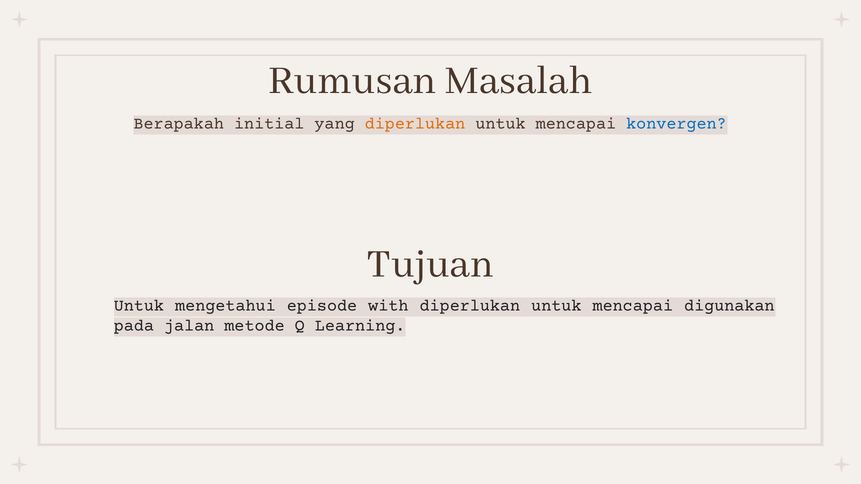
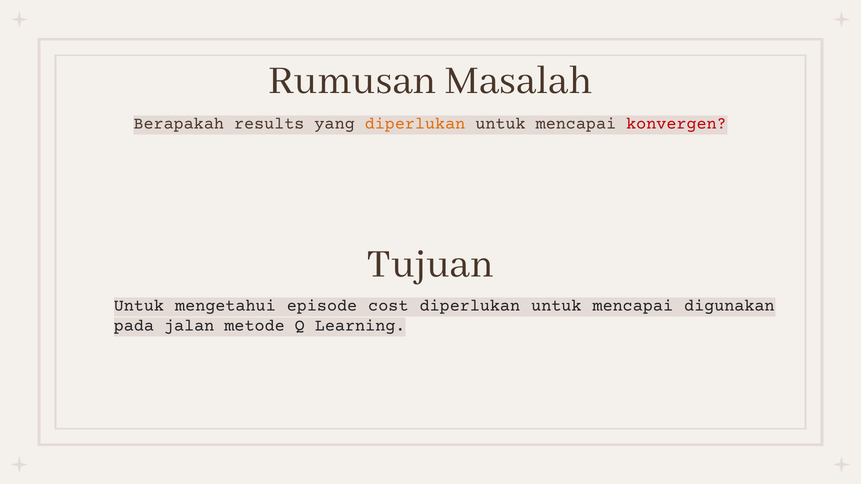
initial: initial -> results
konvergen colour: blue -> red
with: with -> cost
